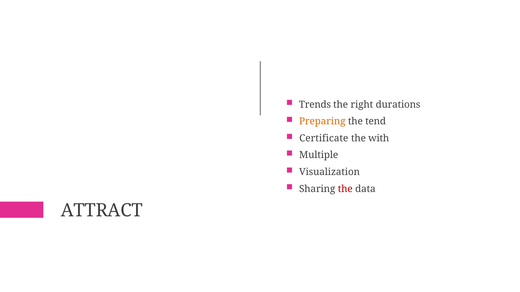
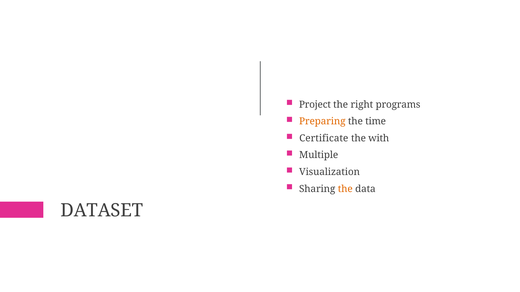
Trends: Trends -> Project
durations: durations -> programs
tend: tend -> time
the at (345, 189) colour: red -> orange
ATTRACT: ATTRACT -> DATASET
